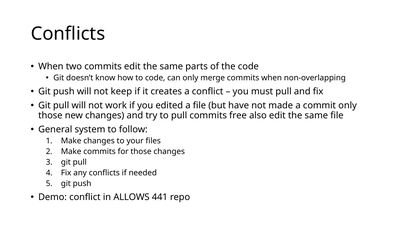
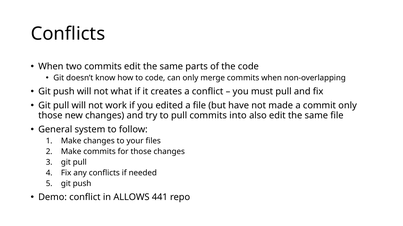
keep: keep -> what
free: free -> into
